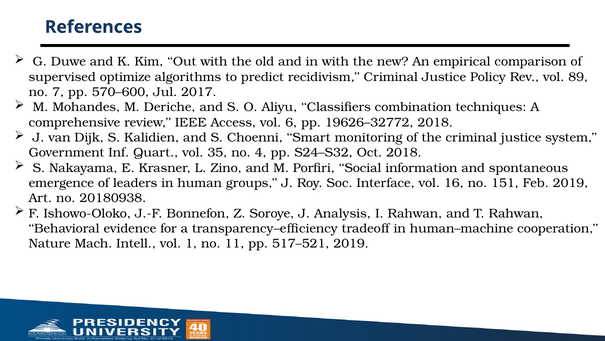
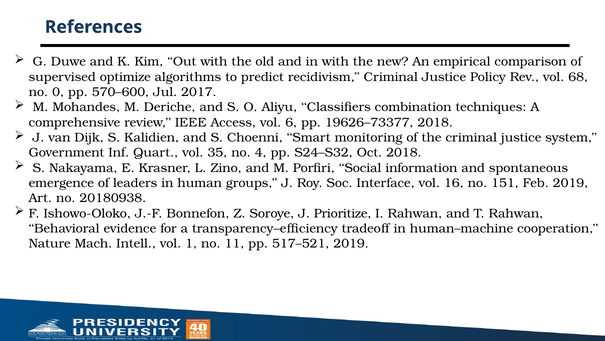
89: 89 -> 68
7: 7 -> 0
19626–32772: 19626–32772 -> 19626–73377
Analysis: Analysis -> Prioritize
